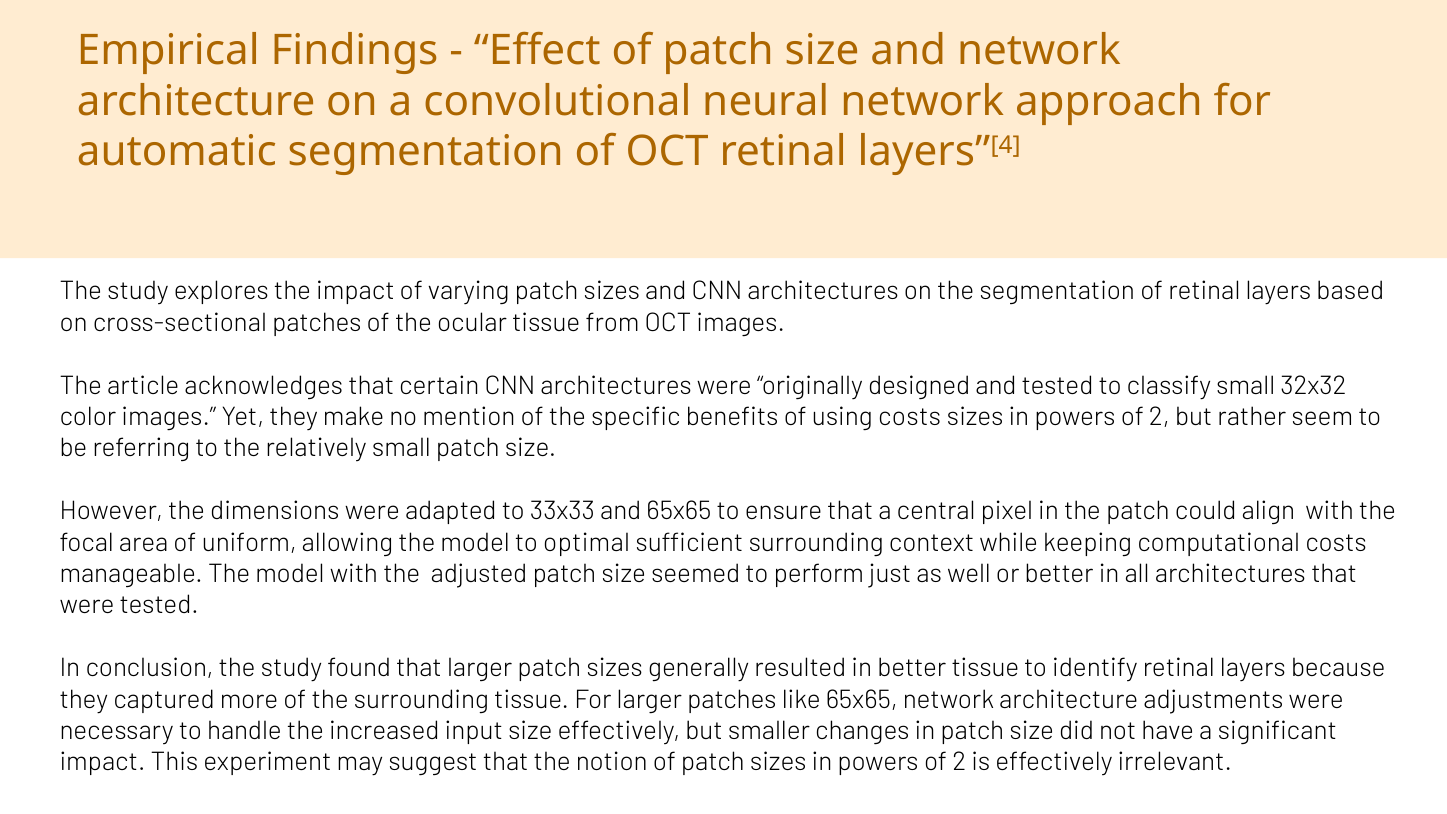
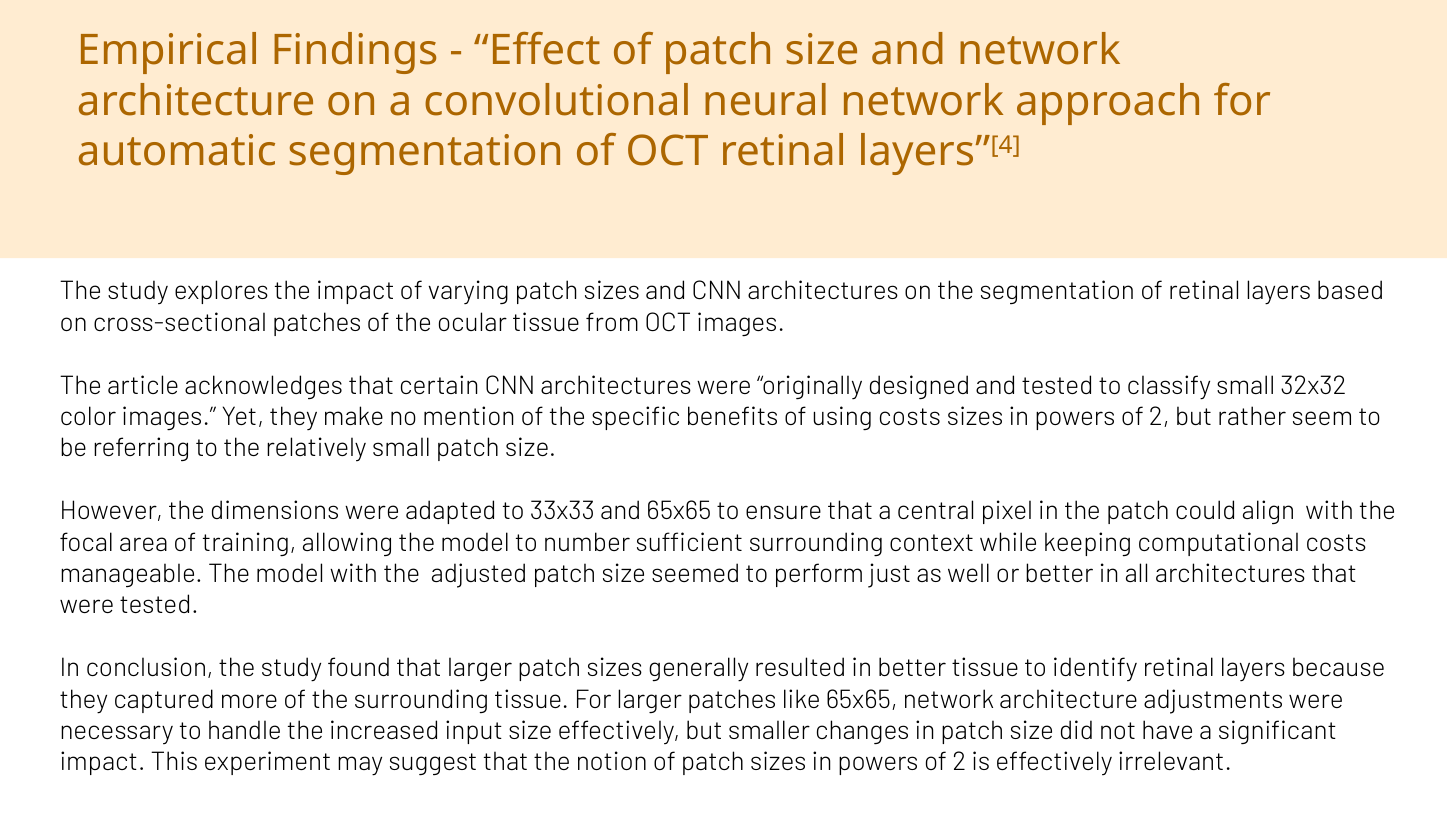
uniform: uniform -> training
optimal: optimal -> number
